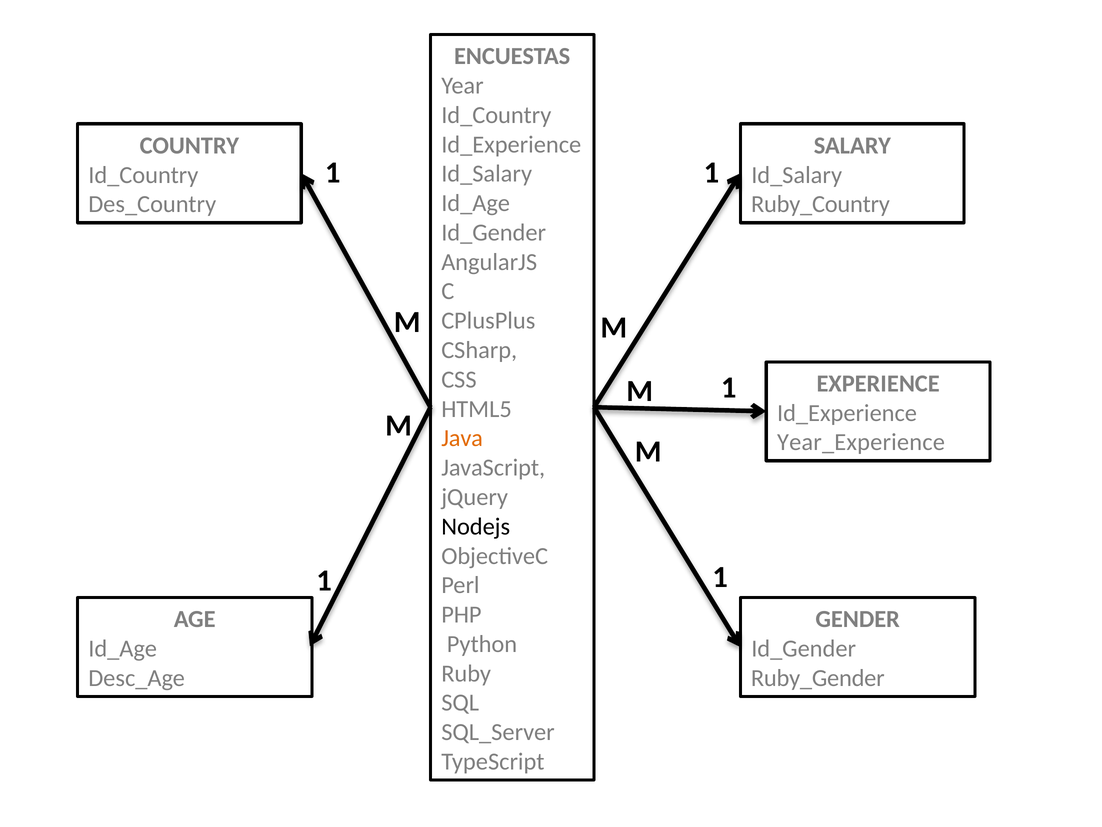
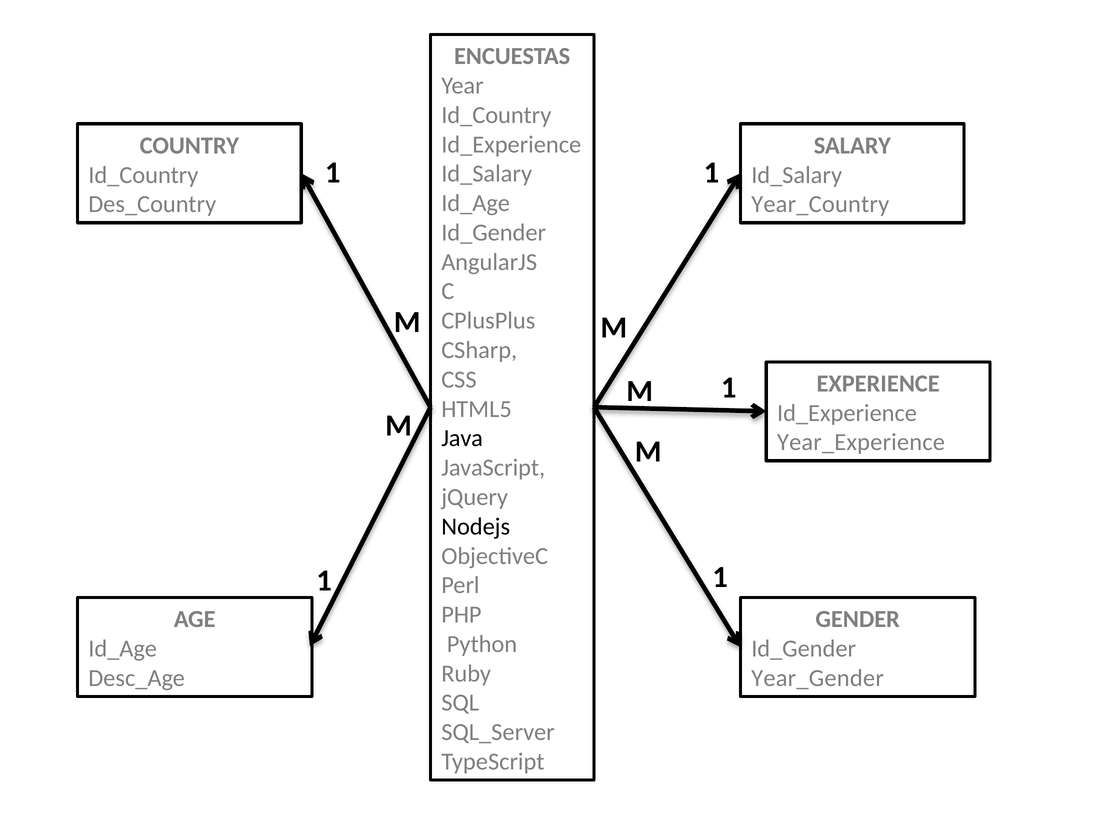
Ruby_Country: Ruby_Country -> Year_Country
Java colour: orange -> black
Ruby_Gender: Ruby_Gender -> Year_Gender
